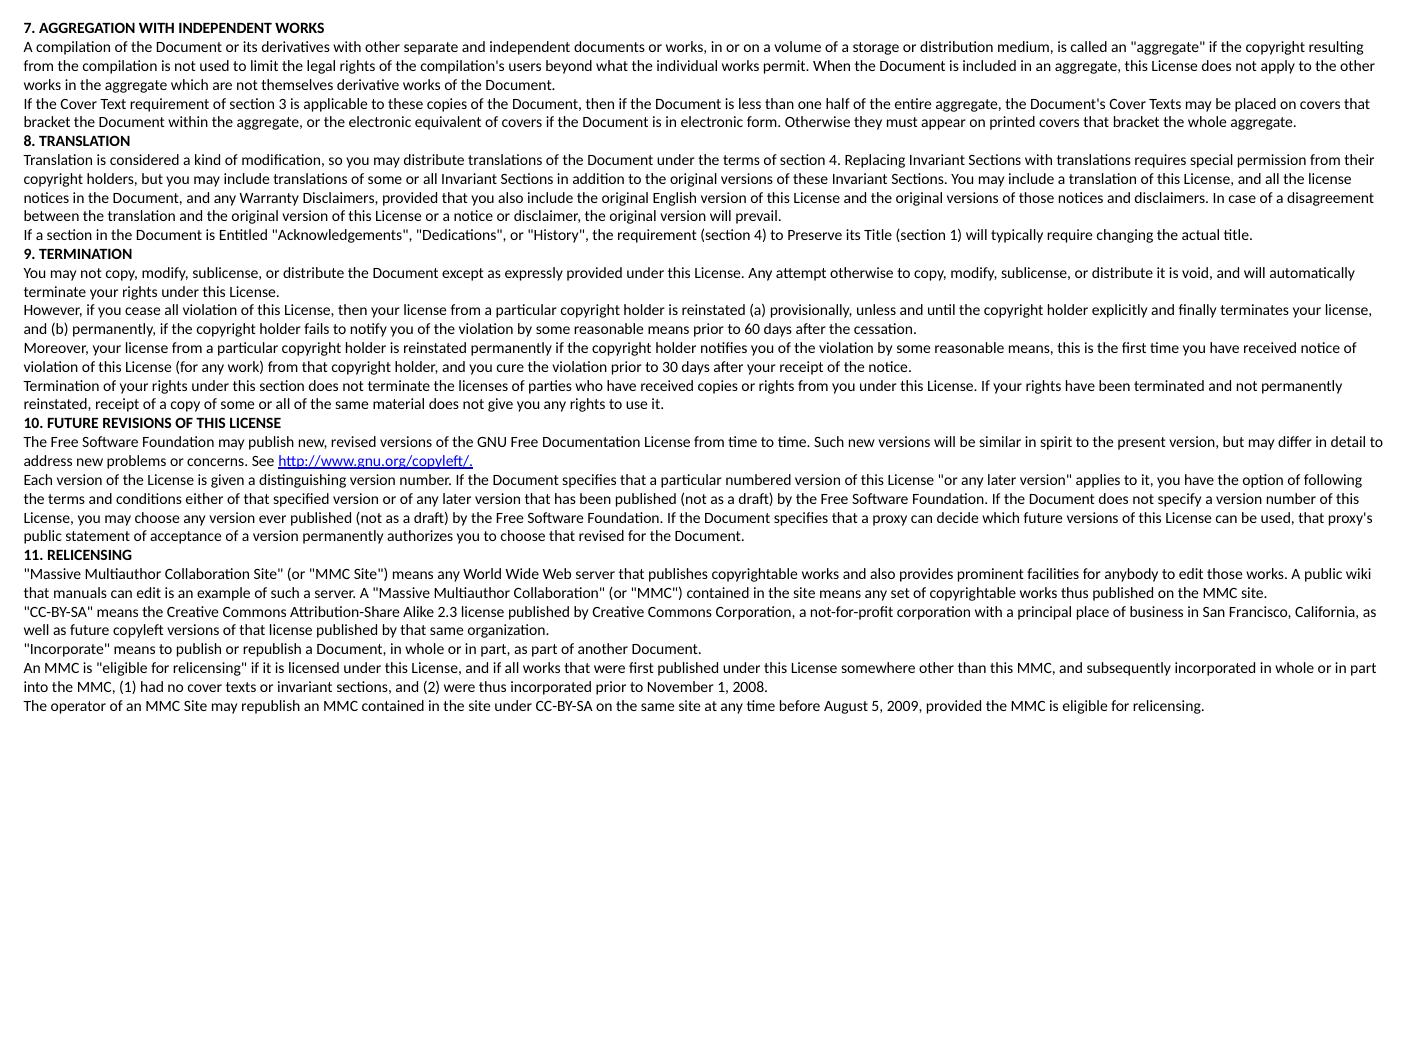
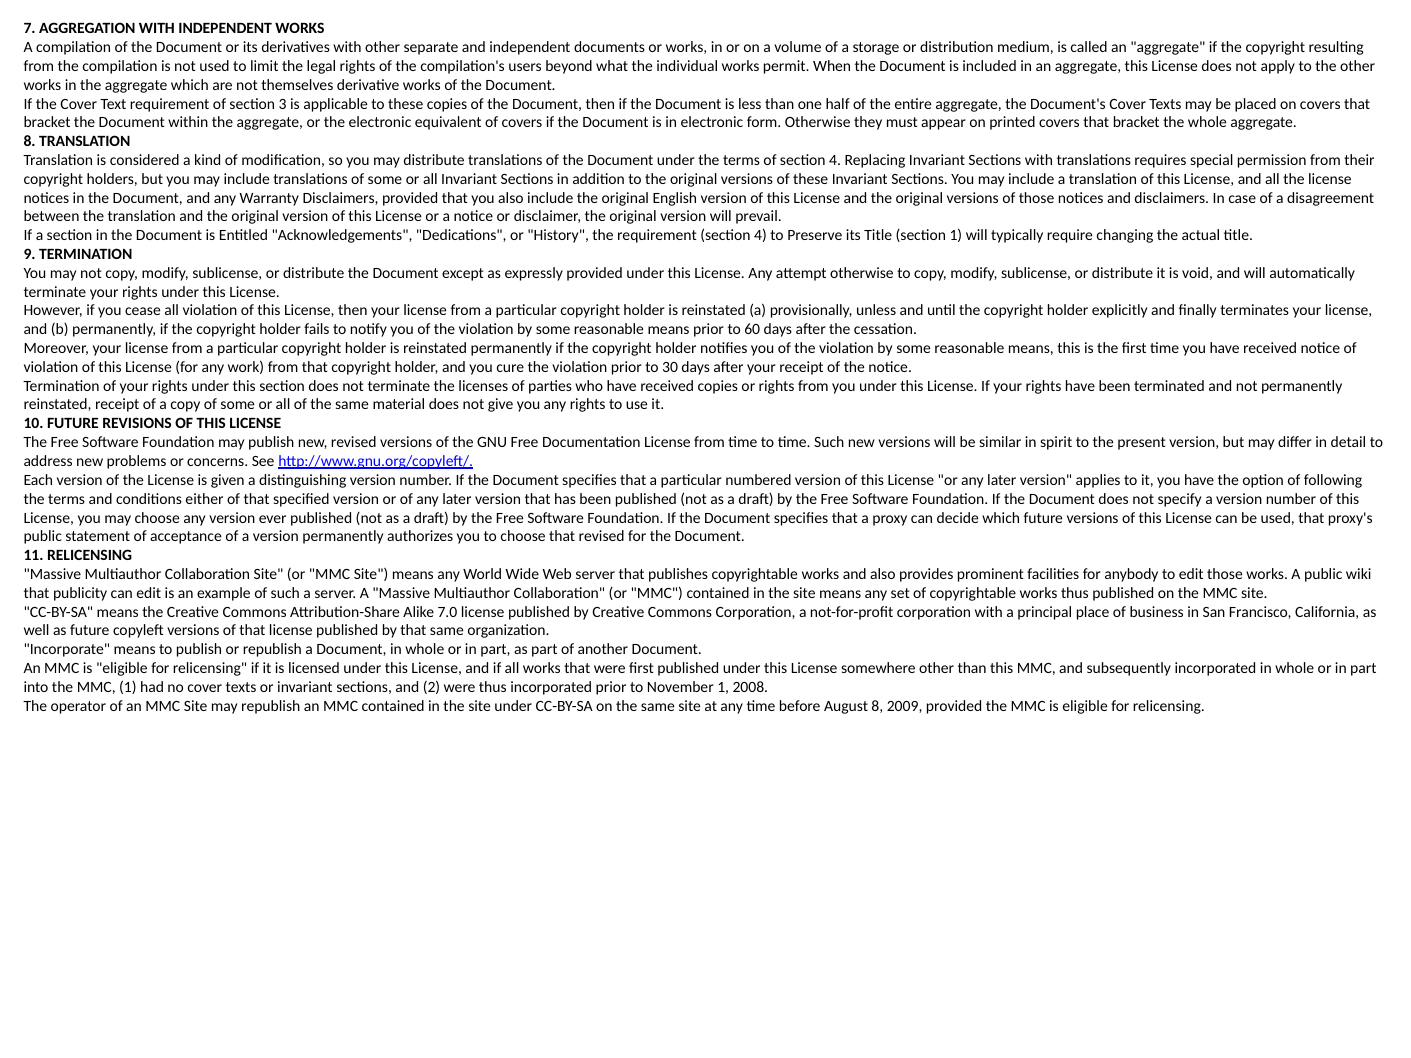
manuals: manuals -> publicity
2.3: 2.3 -> 7.0
August 5: 5 -> 8
